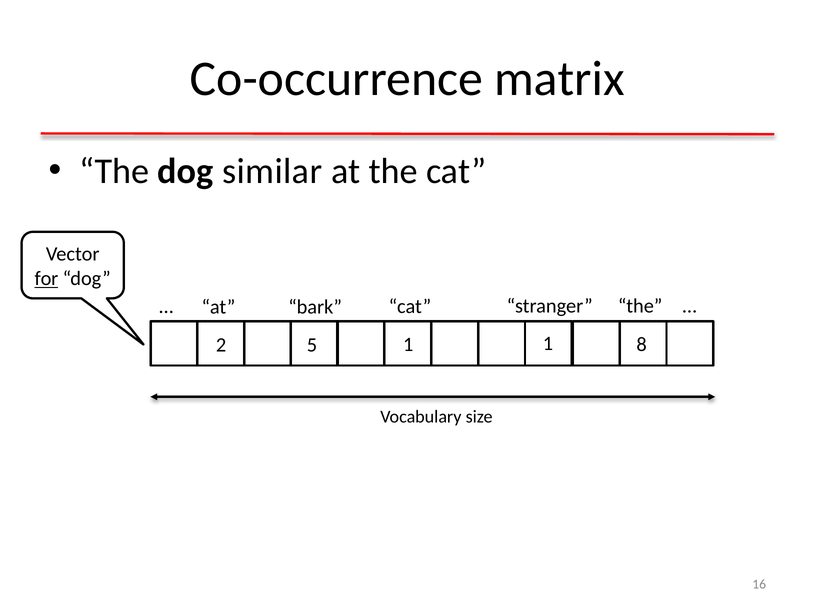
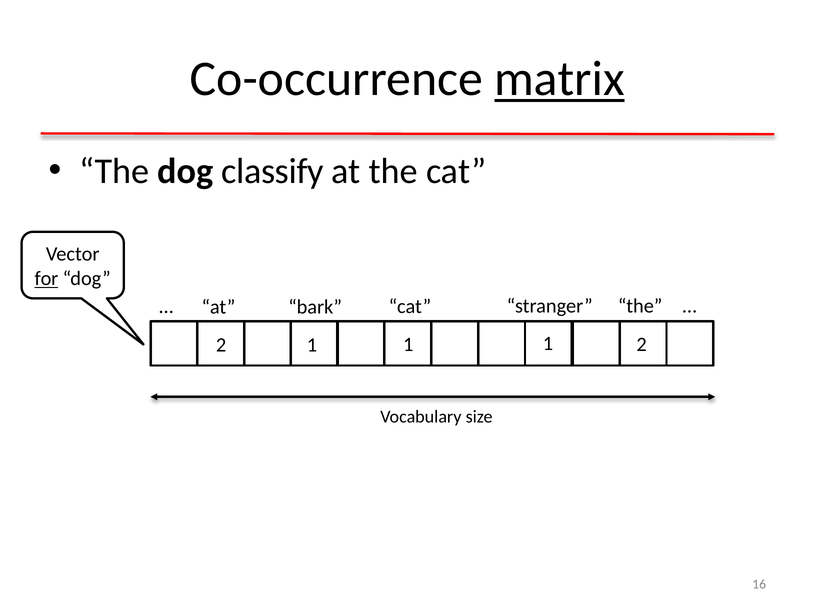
matrix underline: none -> present
similar: similar -> classify
2 5: 5 -> 1
1 8: 8 -> 2
